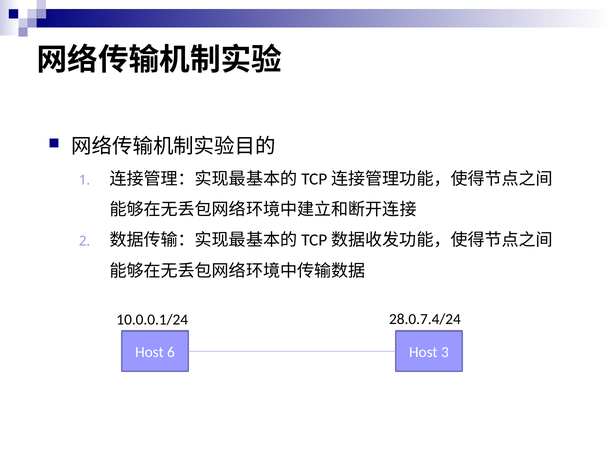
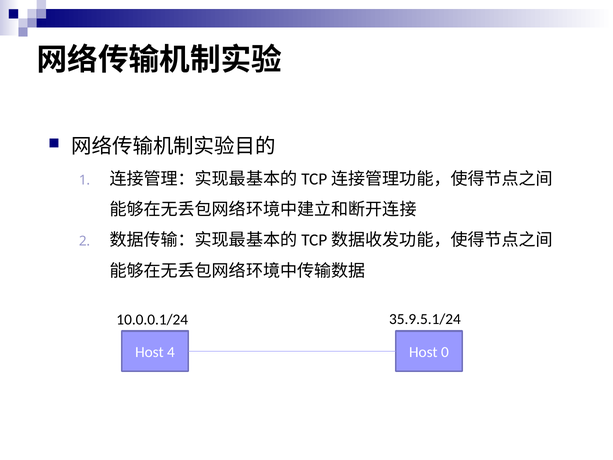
28.0.7.4/24: 28.0.7.4/24 -> 35.9.5.1/24
6: 6 -> 4
3: 3 -> 0
